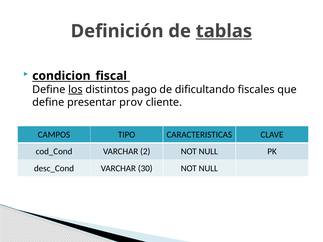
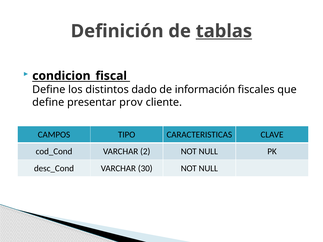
los underline: present -> none
pago: pago -> dado
dificultando: dificultando -> información
